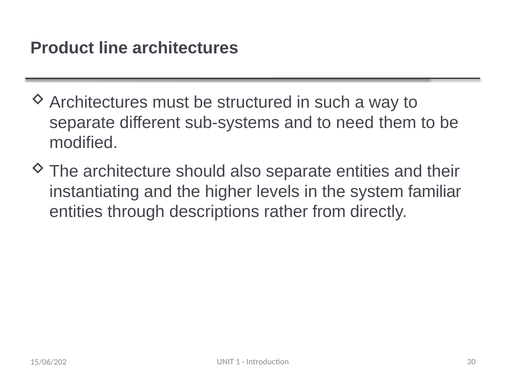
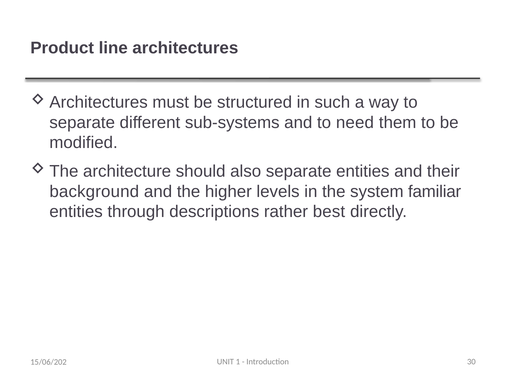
instantiating: instantiating -> background
from: from -> best
